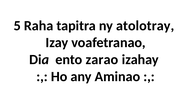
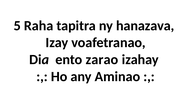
atolotray: atolotray -> hanazava
